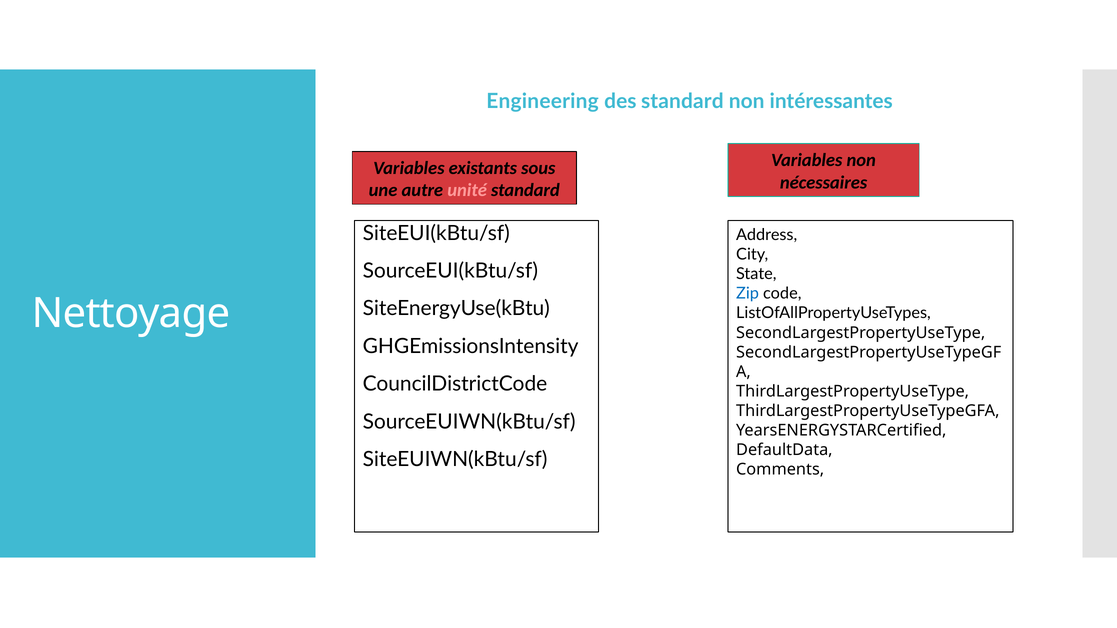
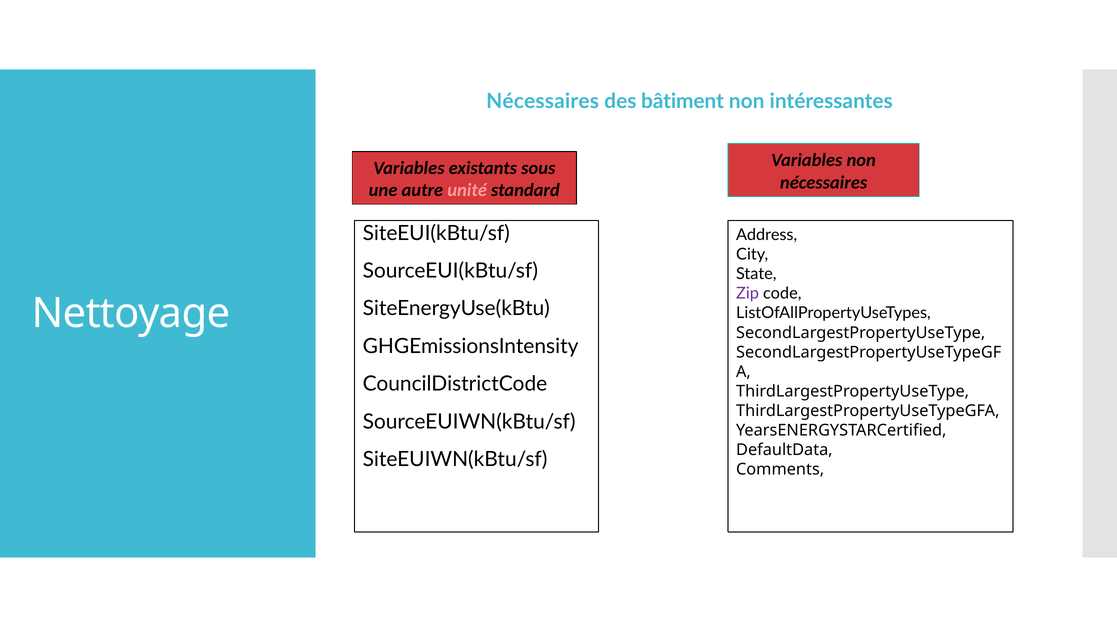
Engineering at (543, 102): Engineering -> Nécessaires
des standard: standard -> bâtiment
Zip colour: blue -> purple
